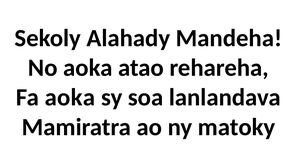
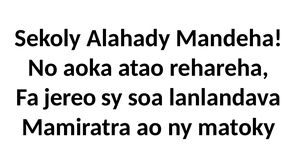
Fa aoka: aoka -> jereo
